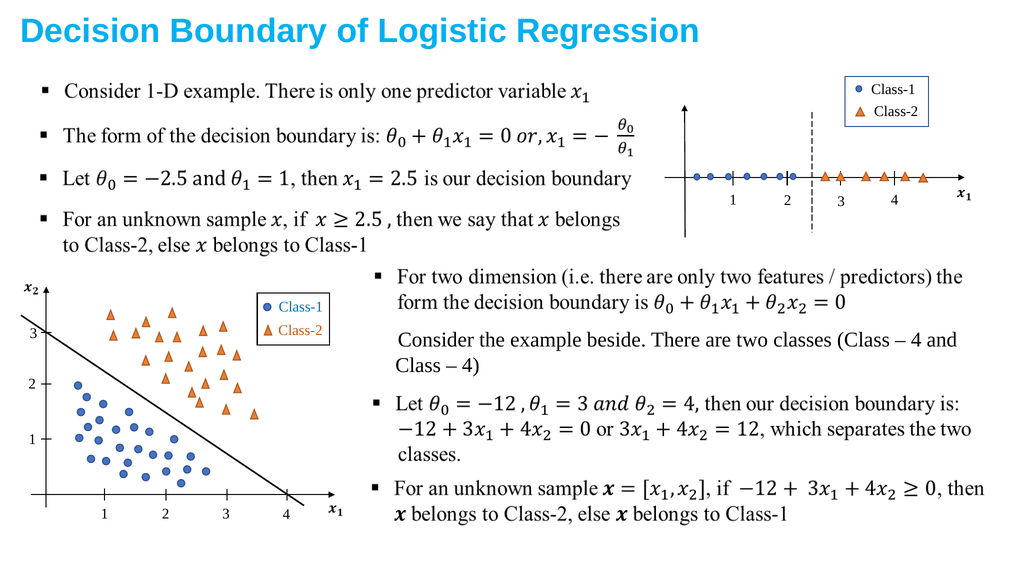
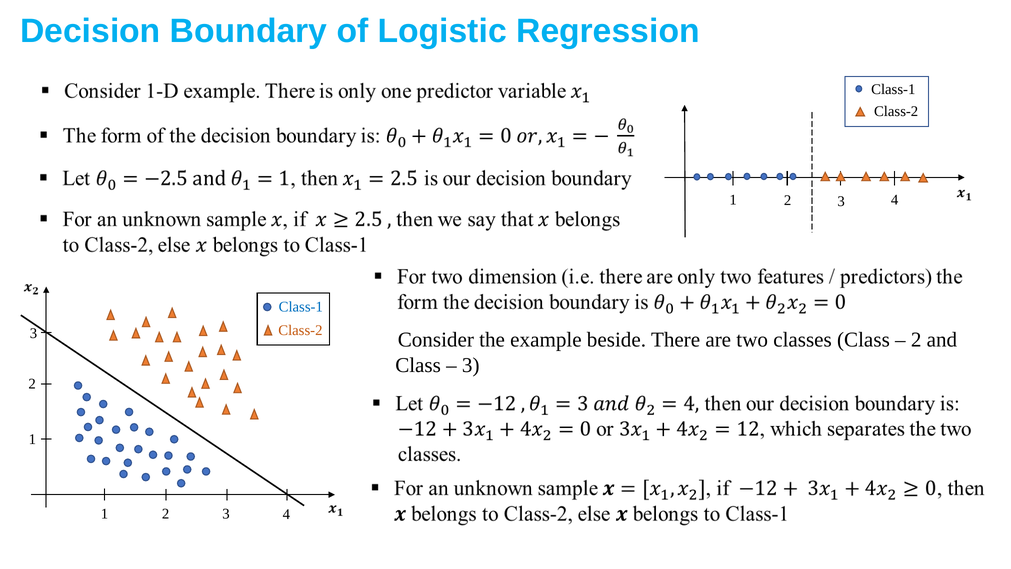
4 at (916, 340): 4 -> 2
4 at (471, 365): 4 -> 3
